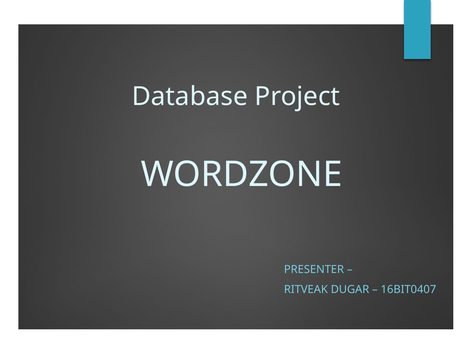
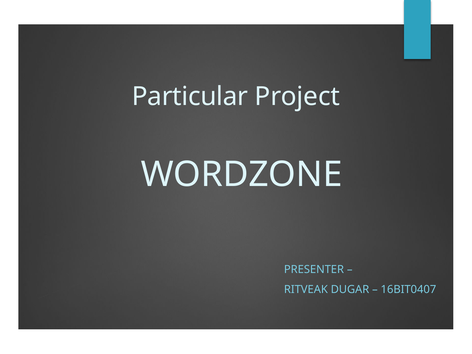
Database: Database -> Particular
